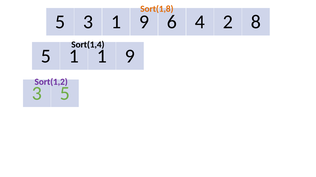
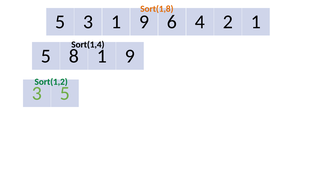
2 8: 8 -> 1
5 1: 1 -> 8
Sort(1,2 colour: purple -> green
